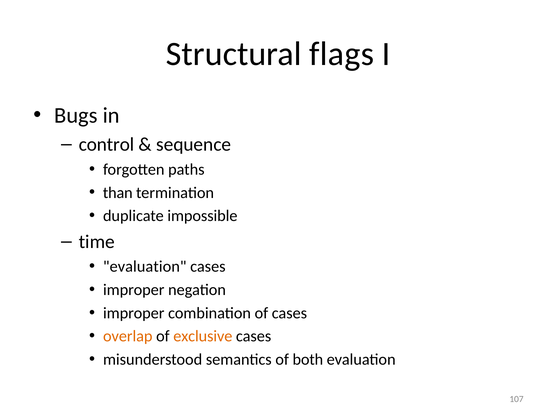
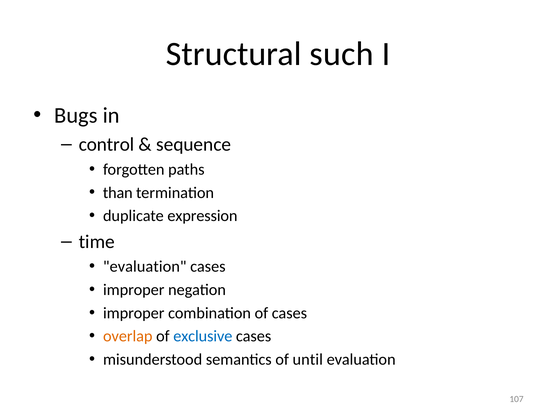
flags: flags -> such
impossible: impossible -> expression
exclusive colour: orange -> blue
both: both -> until
